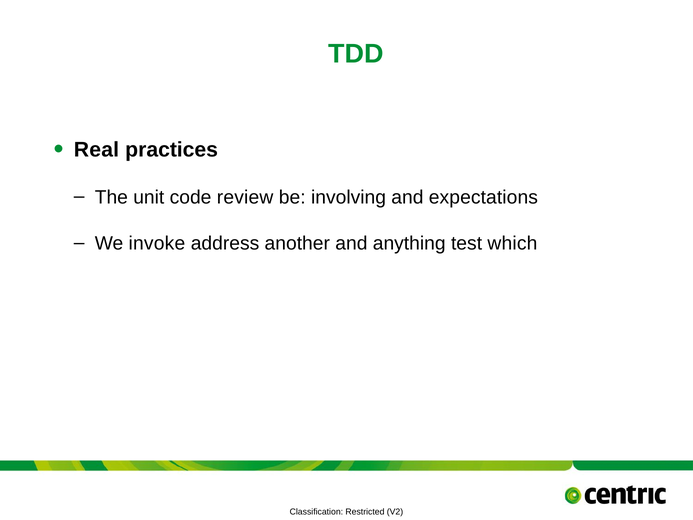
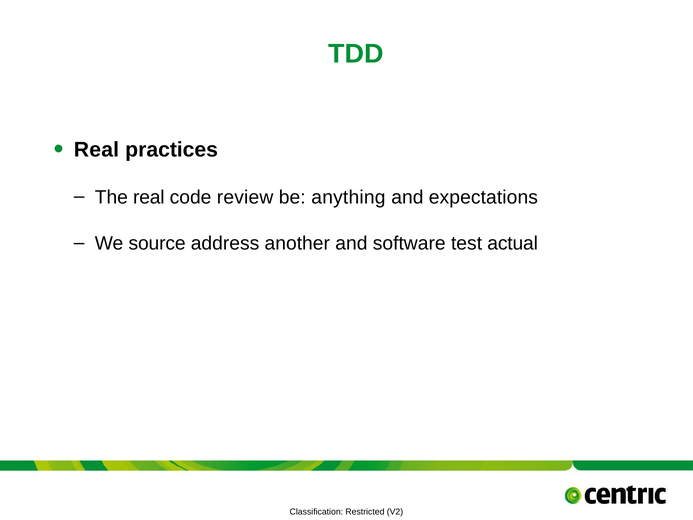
The unit: unit -> real
involving: involving -> anything
invoke: invoke -> source
anything: anything -> software
which: which -> actual
